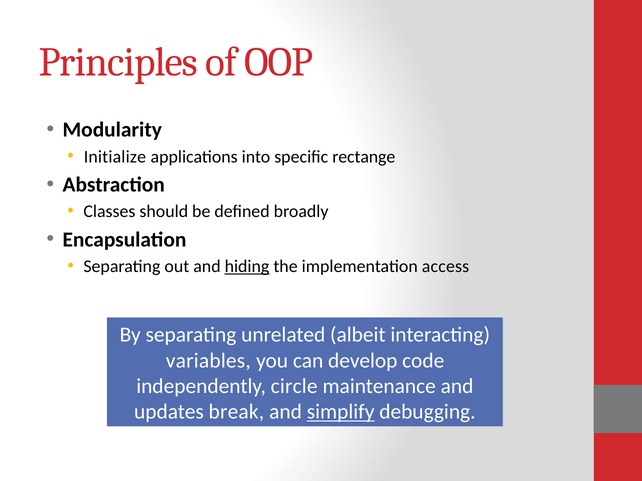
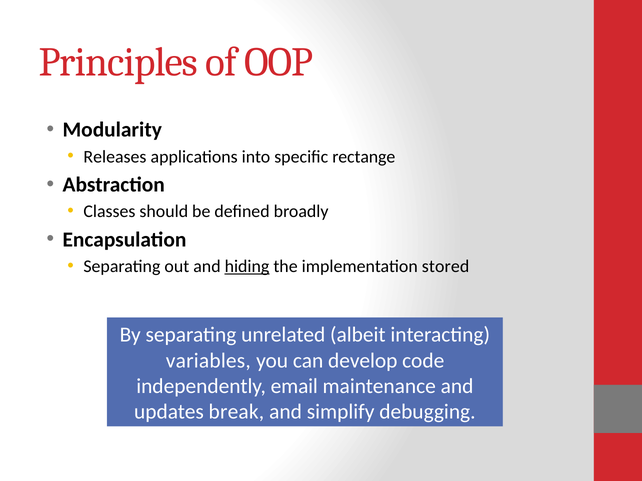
Initialize: Initialize -> Releases
access: access -> stored
circle: circle -> email
simplify underline: present -> none
